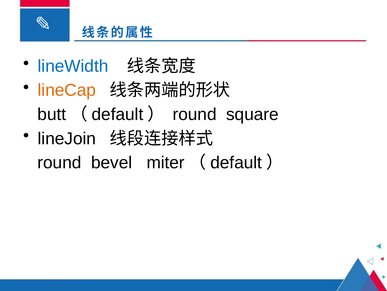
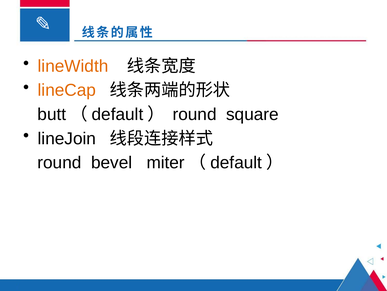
lineWidth colour: blue -> orange
